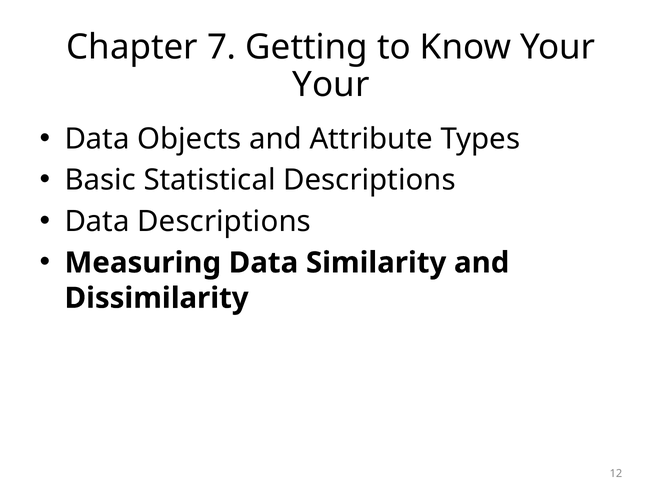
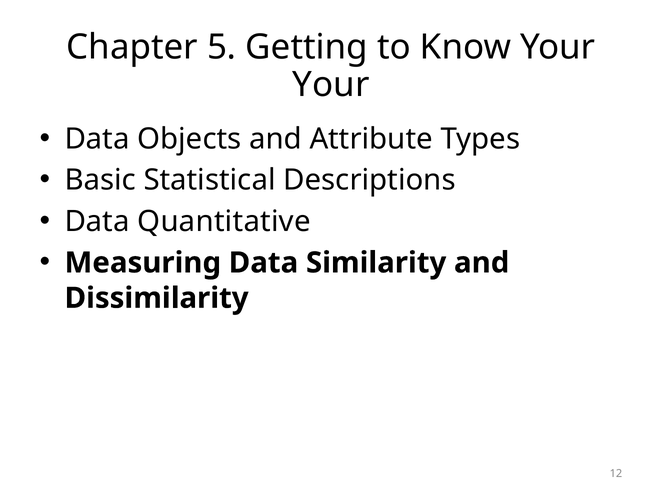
7: 7 -> 5
Data Descriptions: Descriptions -> Quantitative
